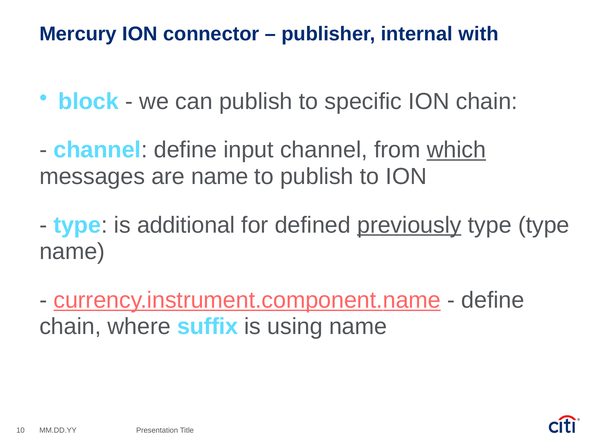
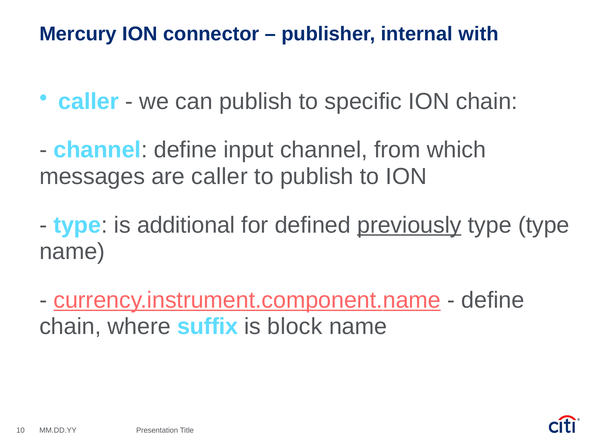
block at (89, 101): block -> caller
which underline: present -> none
are name: name -> caller
using: using -> block
